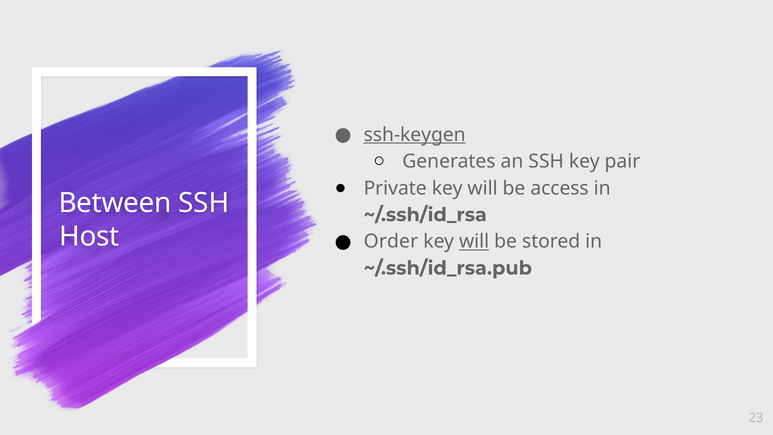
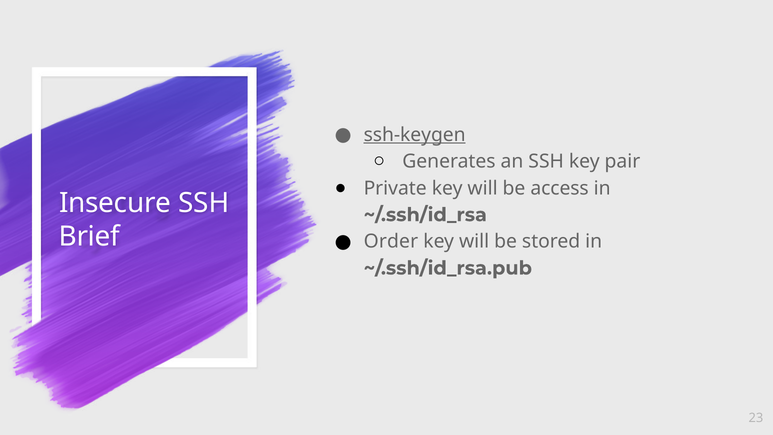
Between: Between -> Insecure
Host: Host -> Brief
will at (474, 241) underline: present -> none
